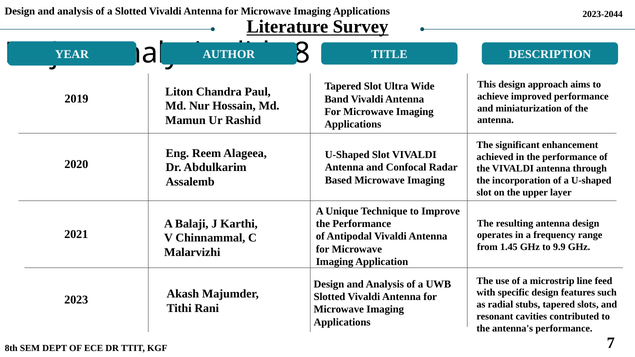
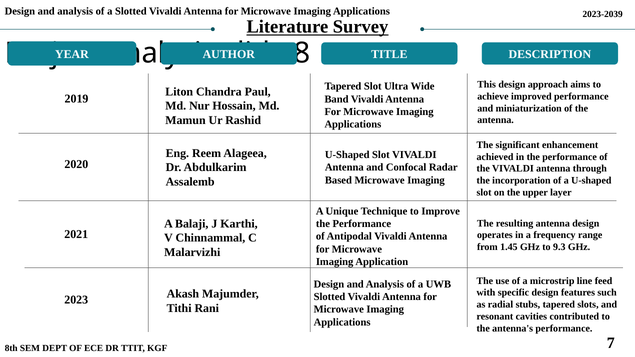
2023-2044: 2023-2044 -> 2023-2039
9.9: 9.9 -> 9.3
